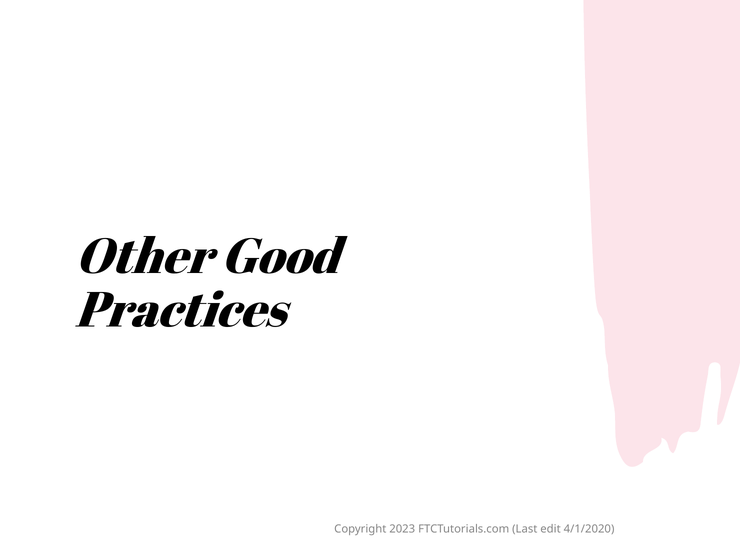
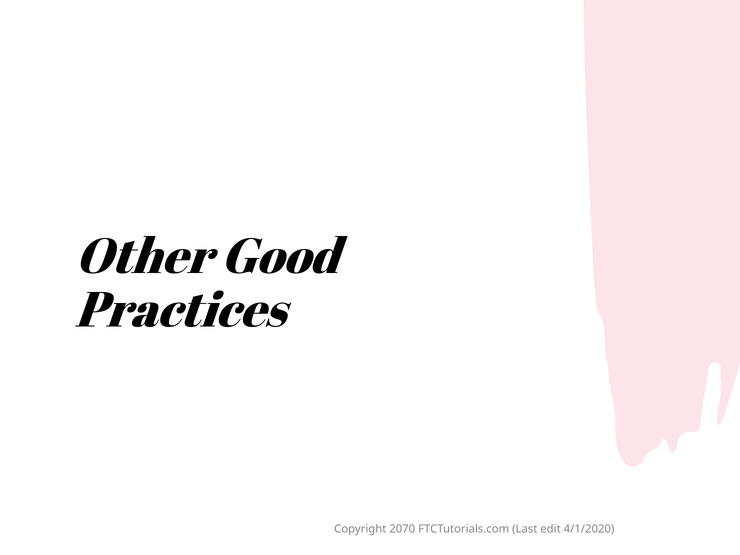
2023: 2023 -> 2070
